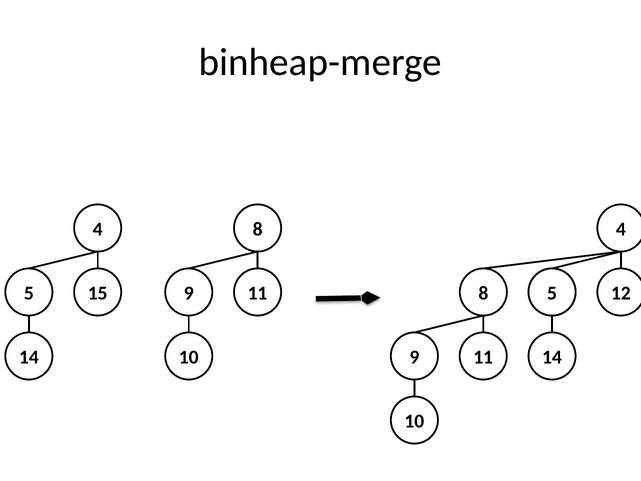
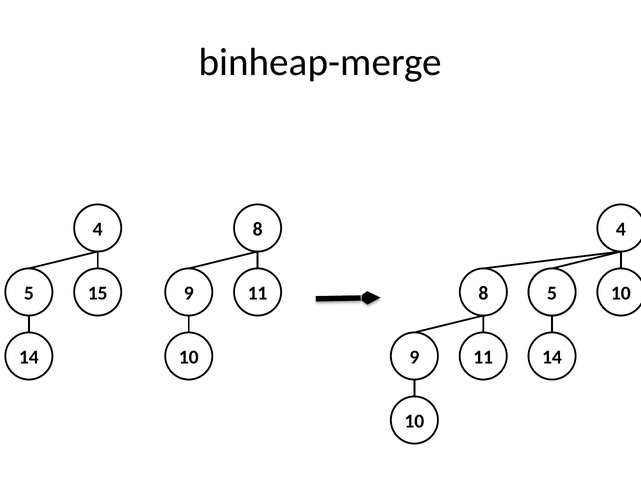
8 12: 12 -> 10
